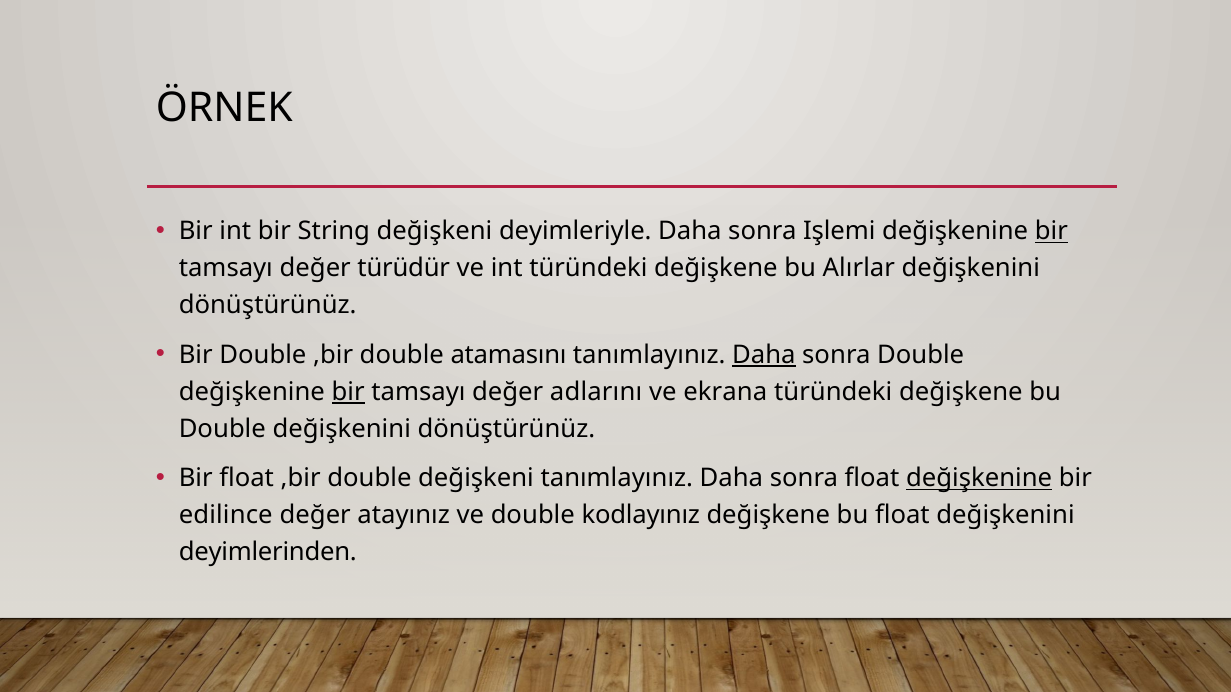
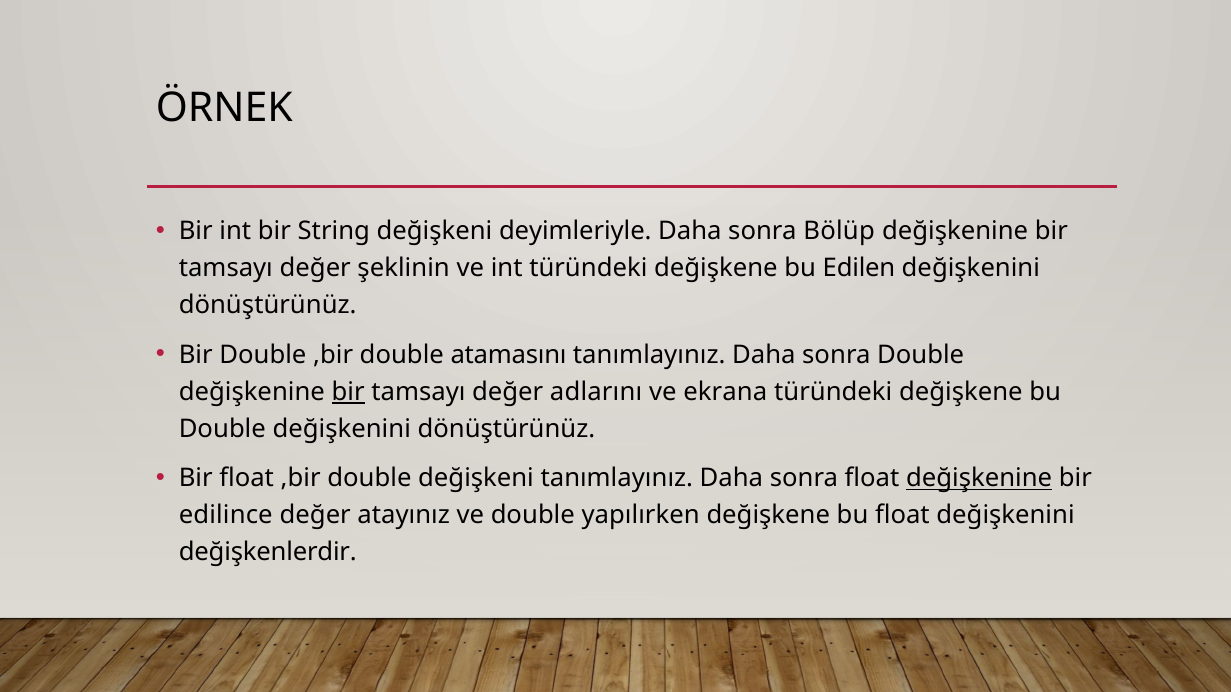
Işlemi: Işlemi -> Bölüp
bir at (1051, 231) underline: present -> none
türüdür: türüdür -> şeklinin
Alırlar: Alırlar -> Edilen
Daha at (764, 355) underline: present -> none
kodlayınız: kodlayınız -> yapılırken
deyimlerinden: deyimlerinden -> değişkenlerdir
